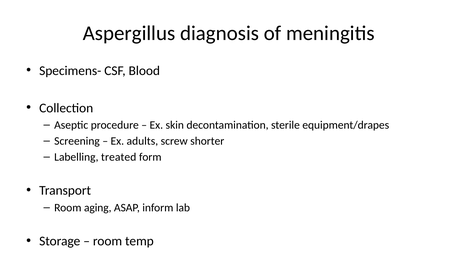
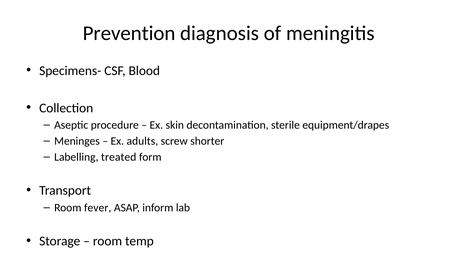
Aspergillus: Aspergillus -> Prevention
Screening: Screening -> Meninges
aging: aging -> fever
